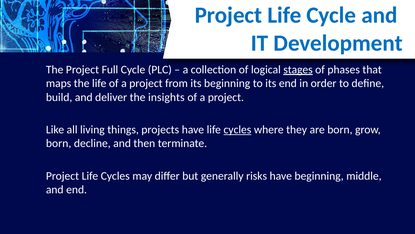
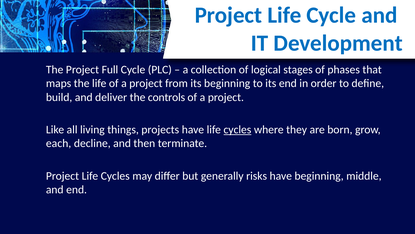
stages underline: present -> none
insights: insights -> controls
born at (59, 143): born -> each
